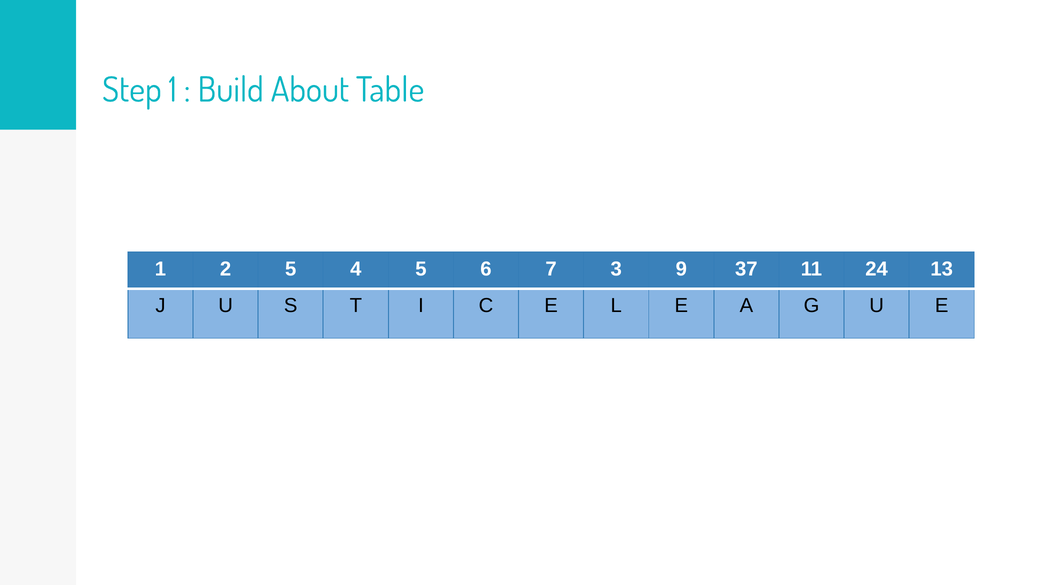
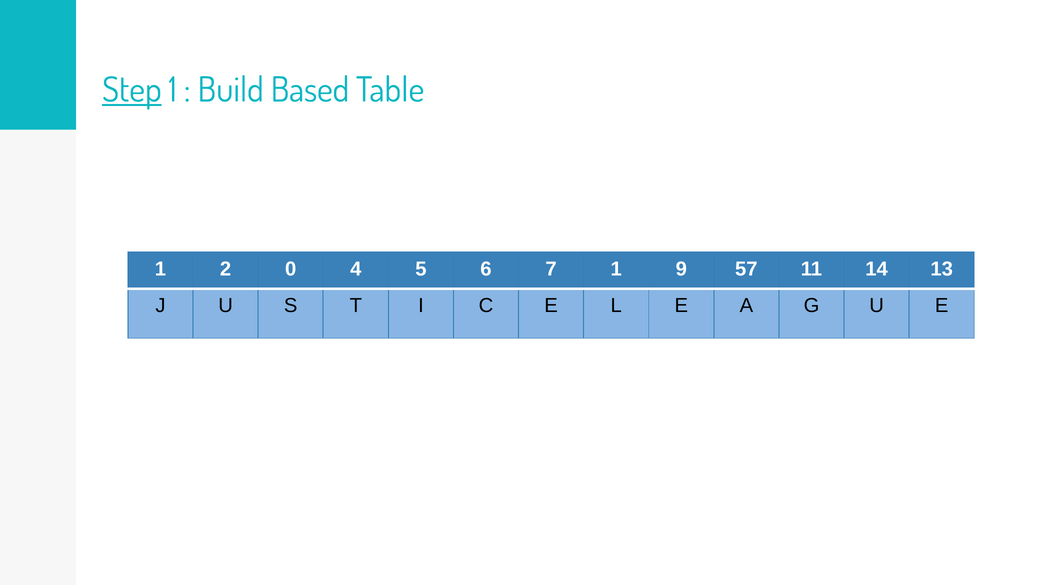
Step underline: none -> present
About: About -> Based
2 5: 5 -> 0
7 3: 3 -> 1
37: 37 -> 57
24: 24 -> 14
